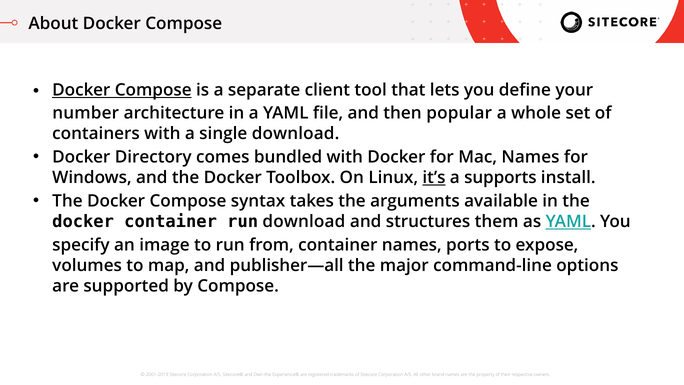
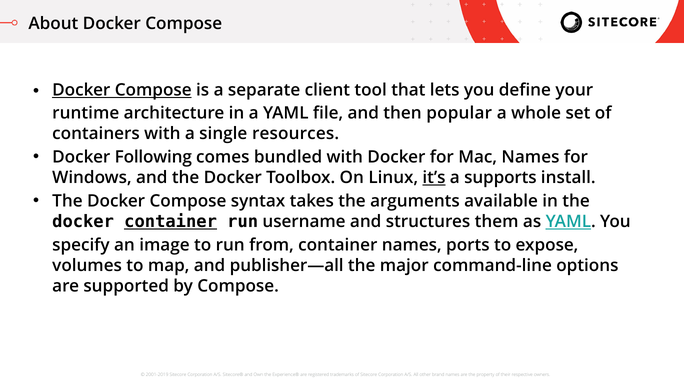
number: number -> runtime
single download: download -> resources
Directory: Directory -> Following
container at (171, 222) underline: none -> present
run download: download -> username
